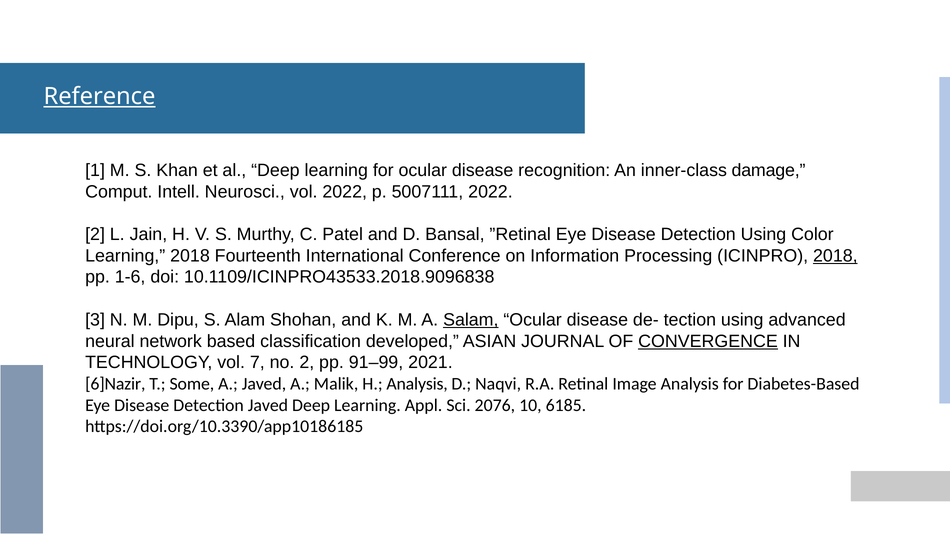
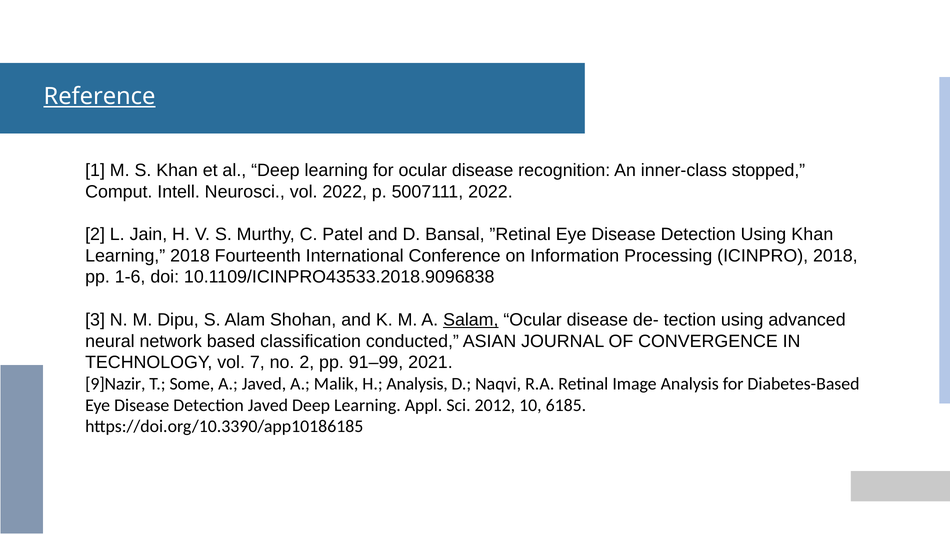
damage: damage -> stopped
Using Color: Color -> Khan
2018 at (835, 256) underline: present -> none
developed: developed -> conducted
CONVERGENCE underline: present -> none
6]Nazir: 6]Nazir -> 9]Nazir
2076: 2076 -> 2012
